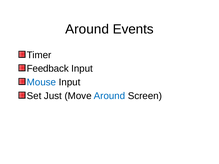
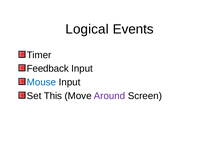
Around at (87, 29): Around -> Logical
Just: Just -> This
Around at (109, 96) colour: blue -> purple
